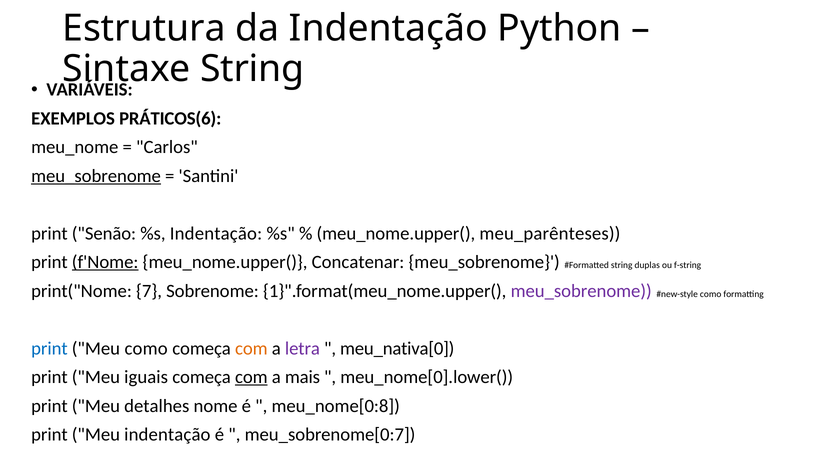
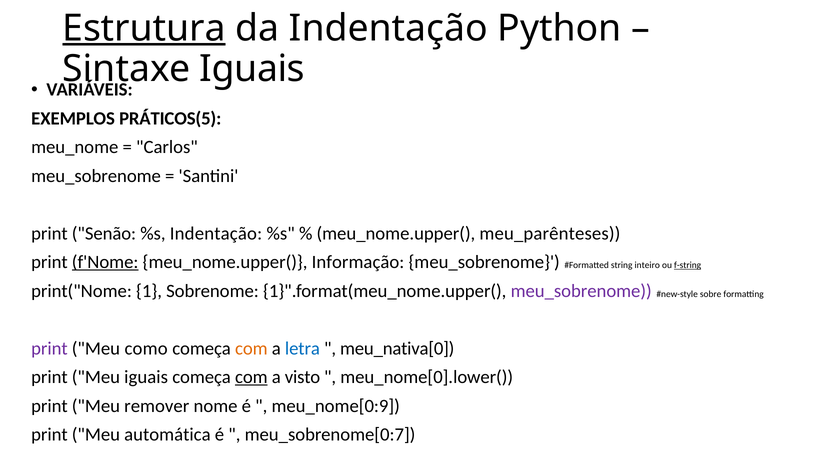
Estrutura underline: none -> present
String at (252, 69): String -> Iguais
PRÁTICOS(6: PRÁTICOS(6 -> PRÁTICOS(5
meu_sobrenome at (96, 176) underline: present -> none
Concatenar: Concatenar -> Informação
duplas: duplas -> inteiro
f-string underline: none -> present
7: 7 -> 1
como at (711, 294): como -> sobre
print at (49, 348) colour: blue -> purple
letra colour: purple -> blue
mais: mais -> visto
detalhes: detalhes -> remover
meu_nome[0:8: meu_nome[0:8 -> meu_nome[0:9
Meu indentação: indentação -> automática
